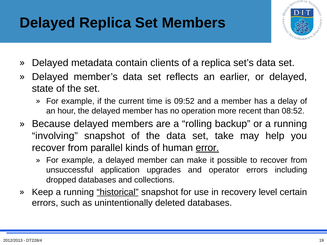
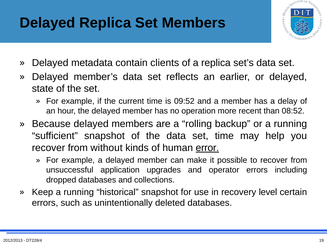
involving: involving -> sufficient
set take: take -> time
parallel: parallel -> without
historical underline: present -> none
